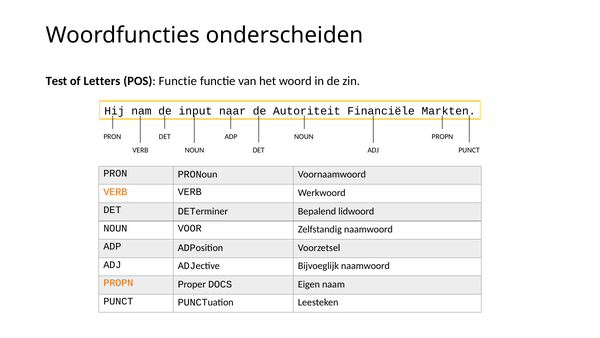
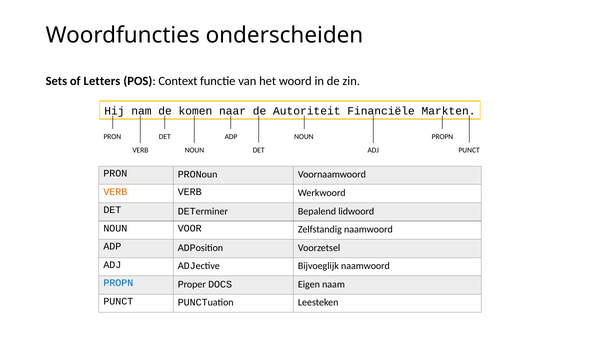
Test: Test -> Sets
POS Functie: Functie -> Context
input: input -> komen
PROPN at (118, 283) colour: orange -> blue
